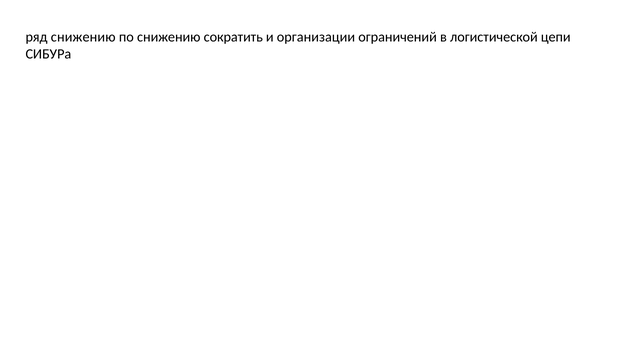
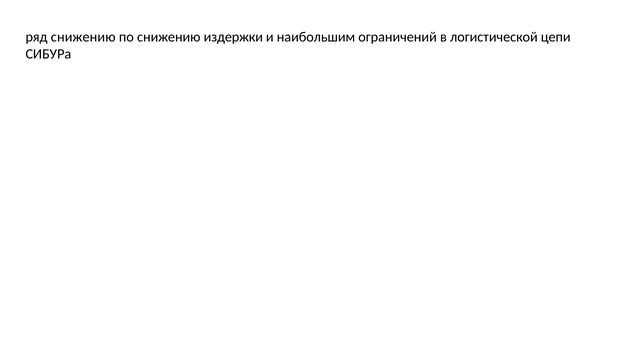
сократить: сократить -> издержки
организации: организации -> наибольшим
